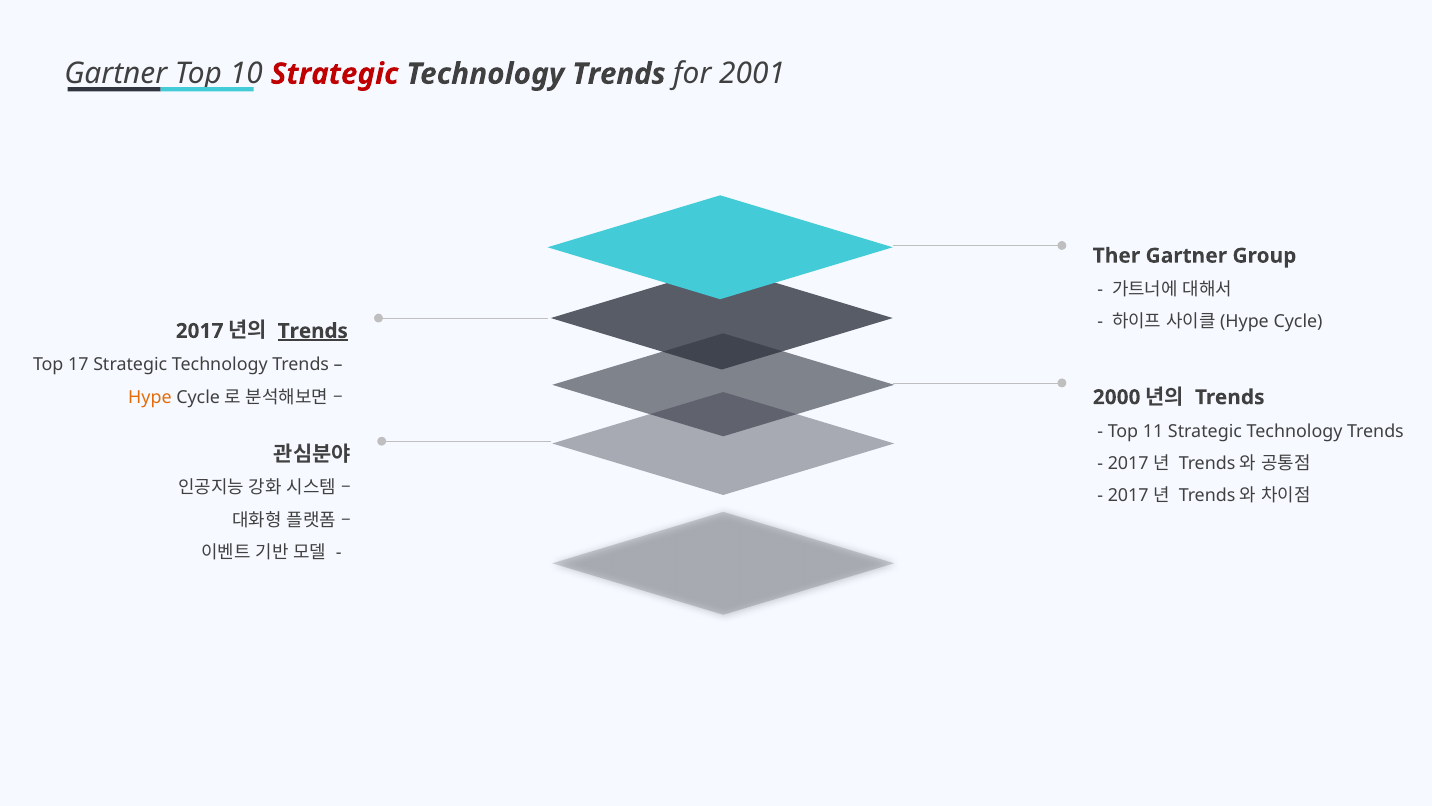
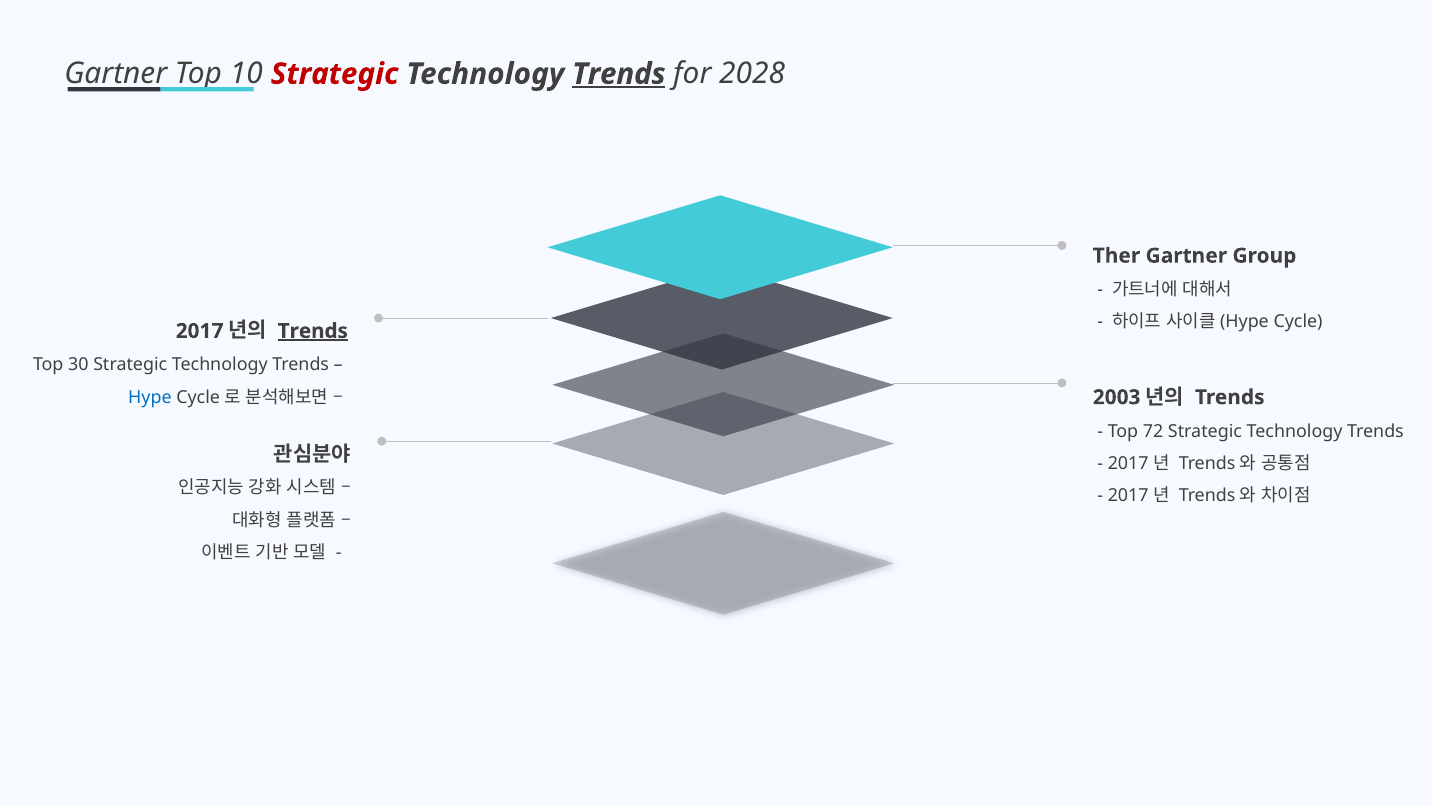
Trends at (619, 74) underline: none -> present
2001: 2001 -> 2028
17: 17 -> 30
Hype colour: orange -> blue
2000: 2000 -> 2003
11: 11 -> 72
